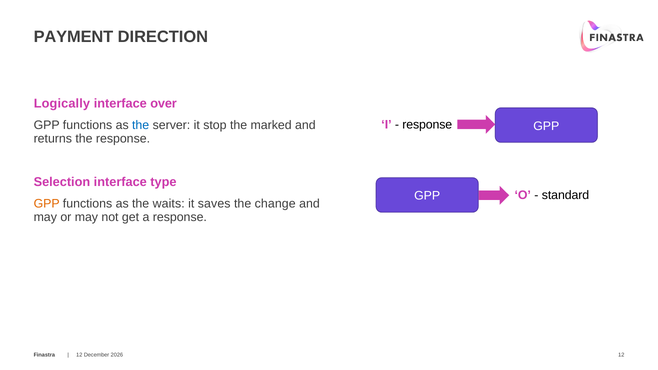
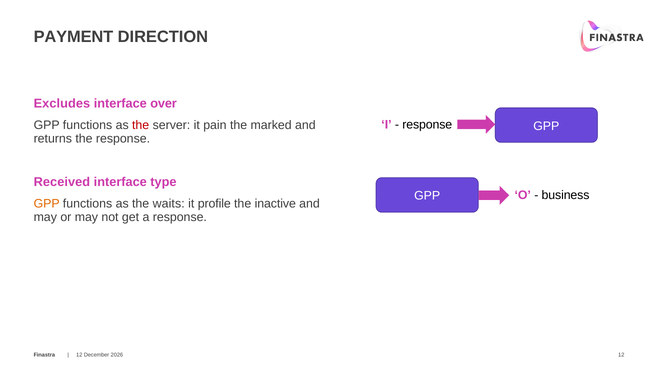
Logically: Logically -> Excludes
the at (141, 125) colour: blue -> red
stop: stop -> pain
Selection: Selection -> Received
standard: standard -> business
saves: saves -> profile
change: change -> inactive
